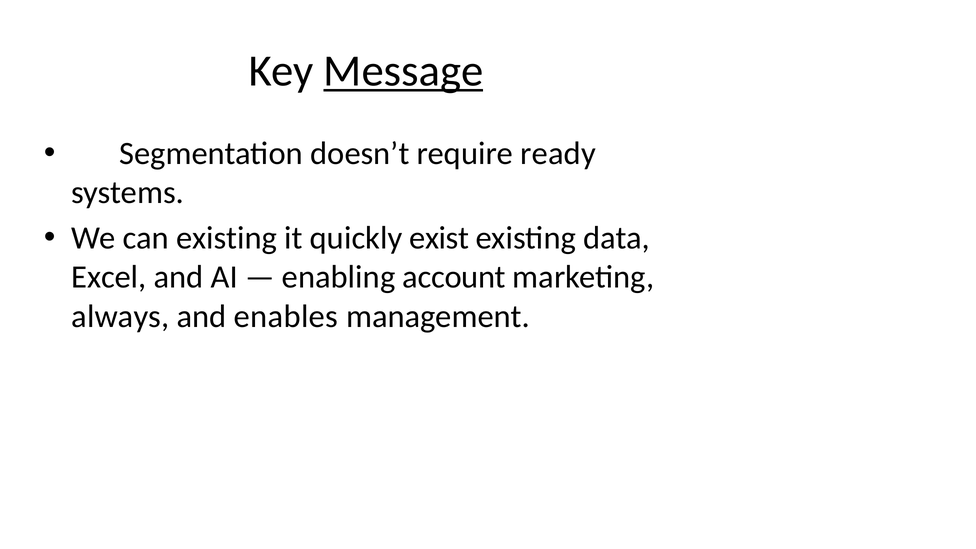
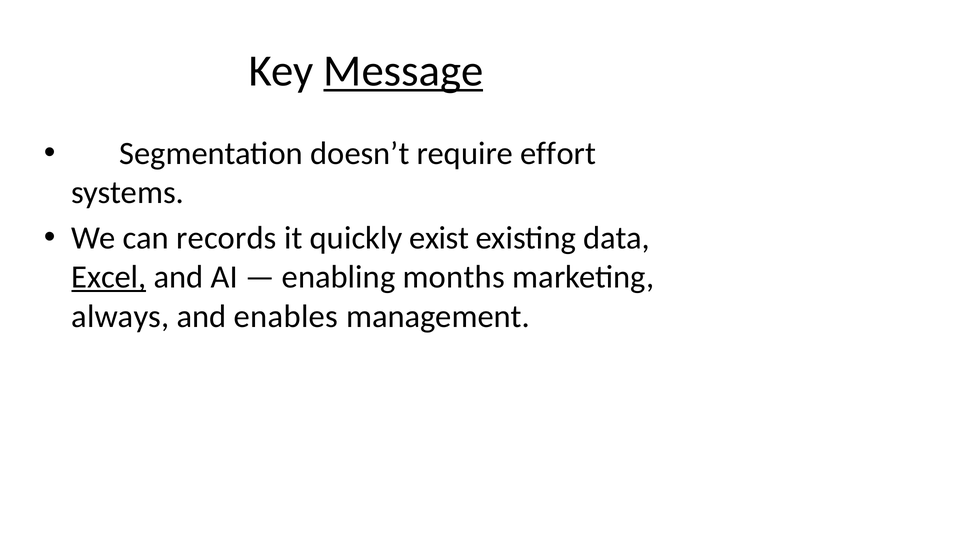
ready: ready -> effort
can existing: existing -> records
Excel underline: none -> present
account: account -> months
